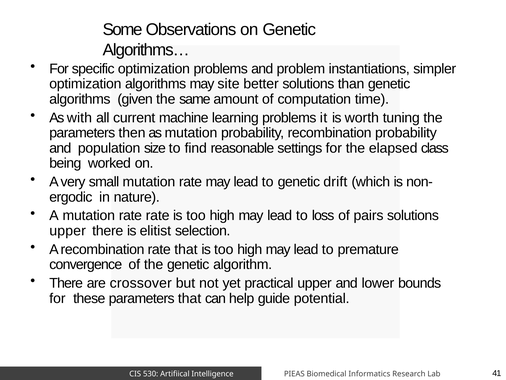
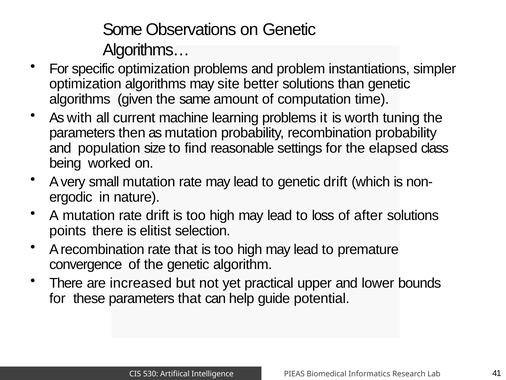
rate rate: rate -> drift
pairs: pairs -> after
upper at (68, 231): upper -> points
crossover: crossover -> increased
